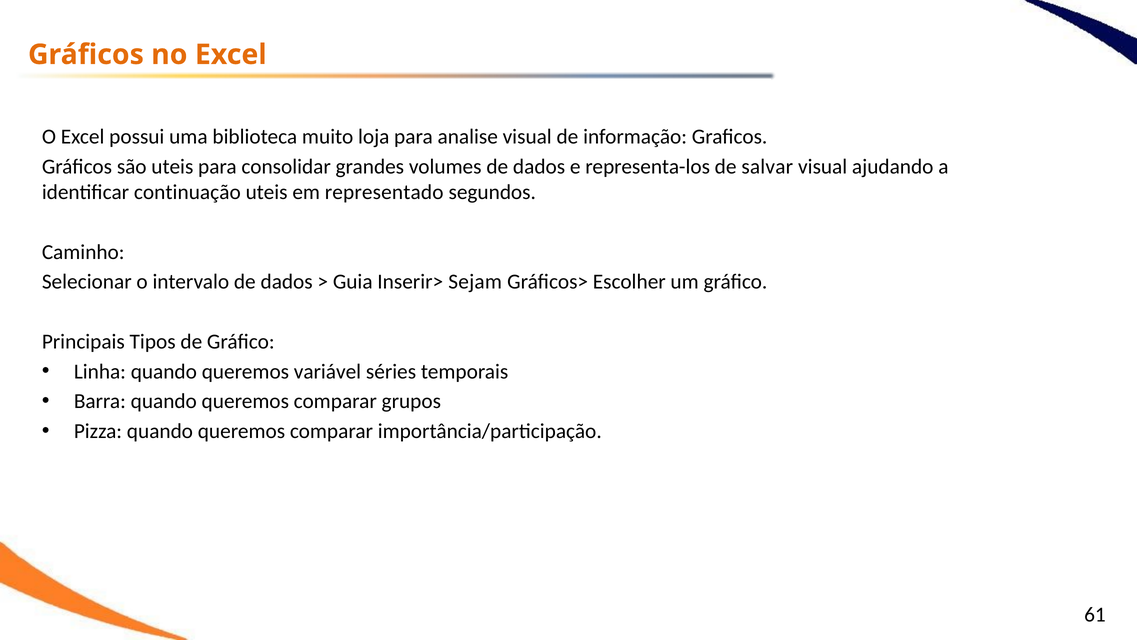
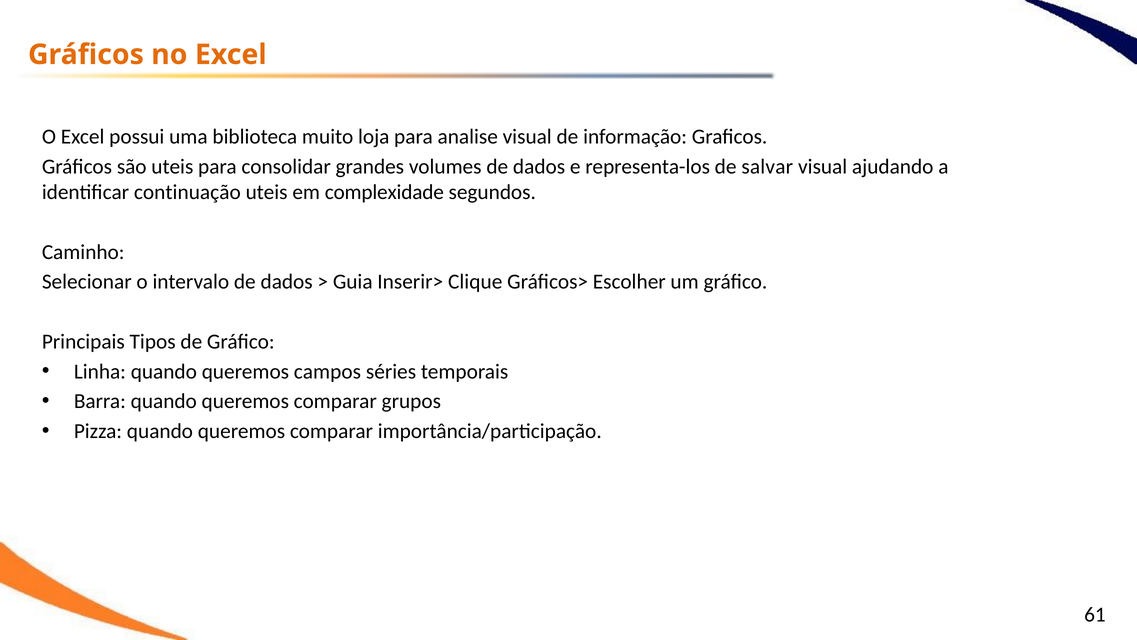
representado: representado -> complexidade
Sejam: Sejam -> Clique
variável: variável -> campos
